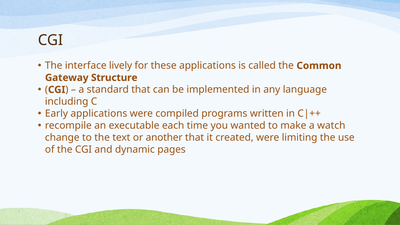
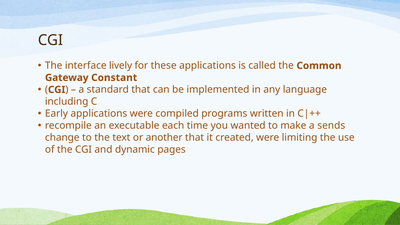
Structure: Structure -> Constant
watch: watch -> sends
